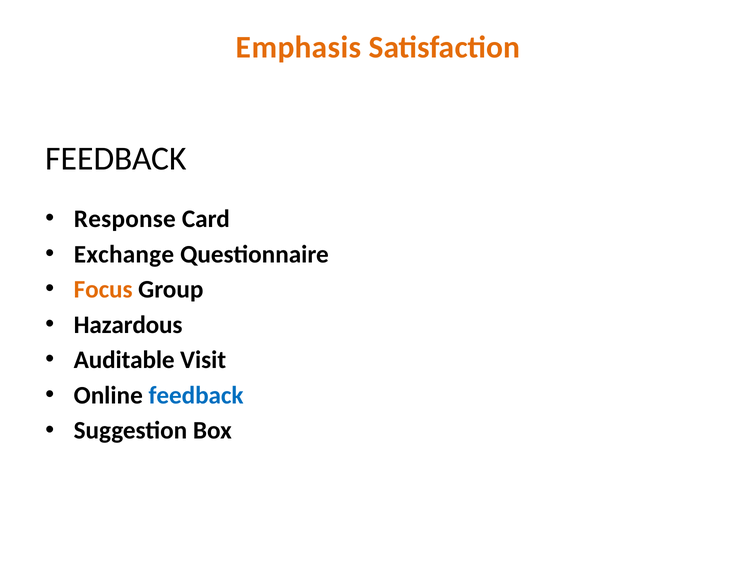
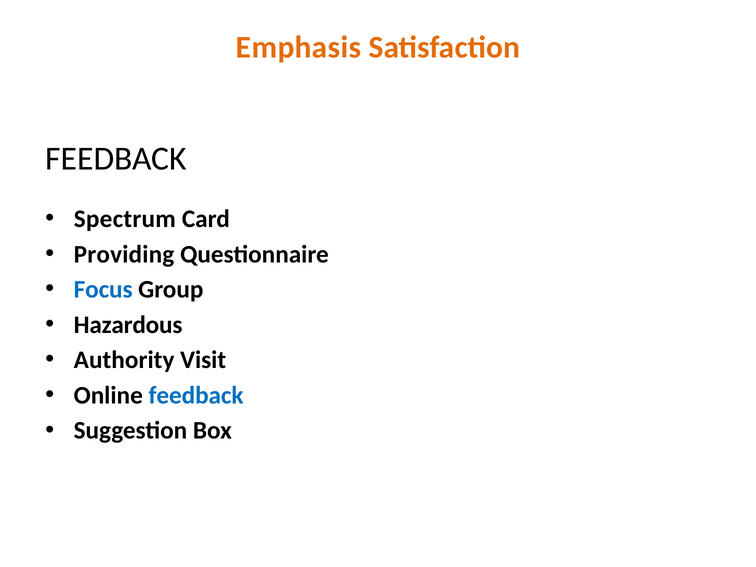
Response: Response -> Spectrum
Exchange: Exchange -> Providing
Focus colour: orange -> blue
Auditable: Auditable -> Authority
